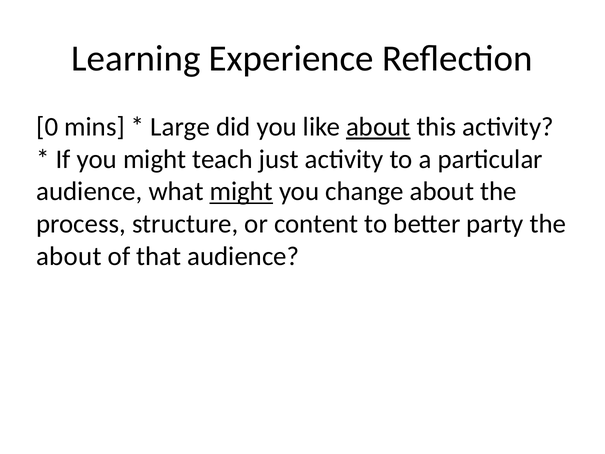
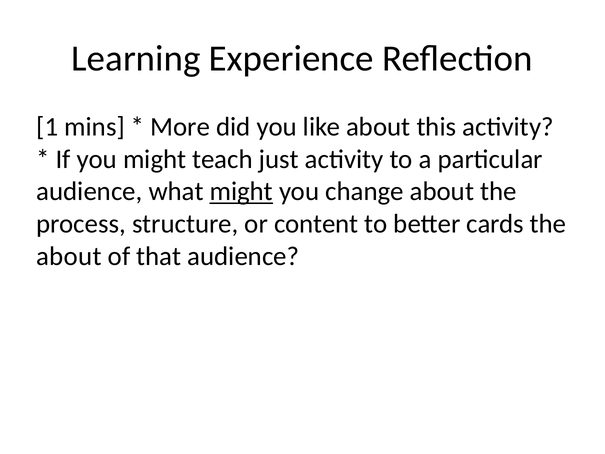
0: 0 -> 1
Large: Large -> More
about at (378, 127) underline: present -> none
party: party -> cards
